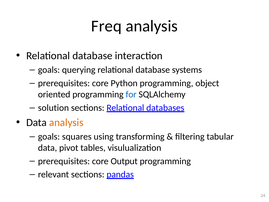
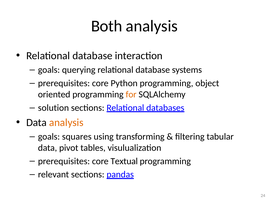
Freq: Freq -> Both
for colour: blue -> orange
Output: Output -> Textual
